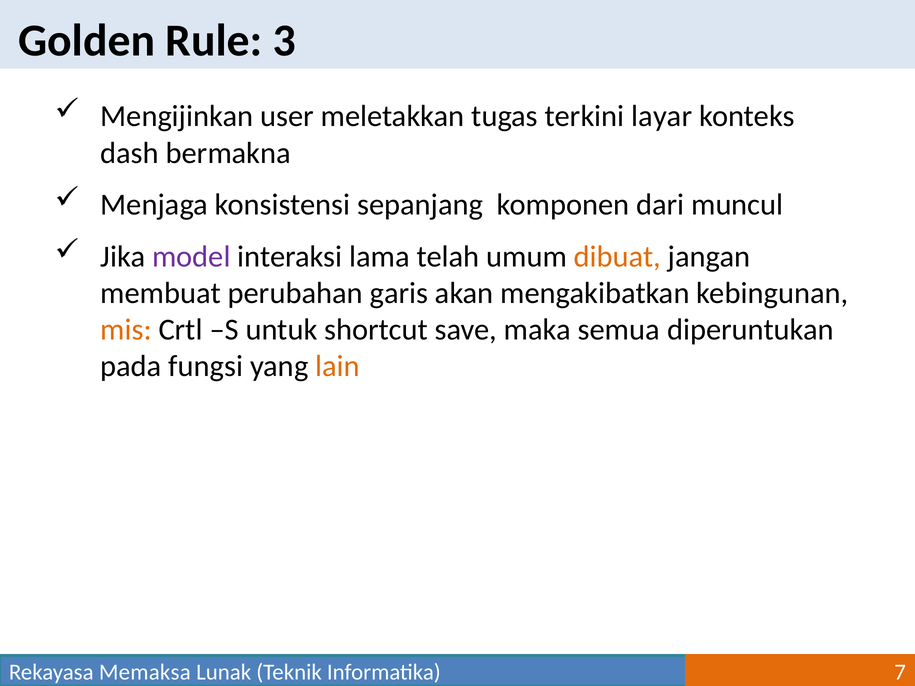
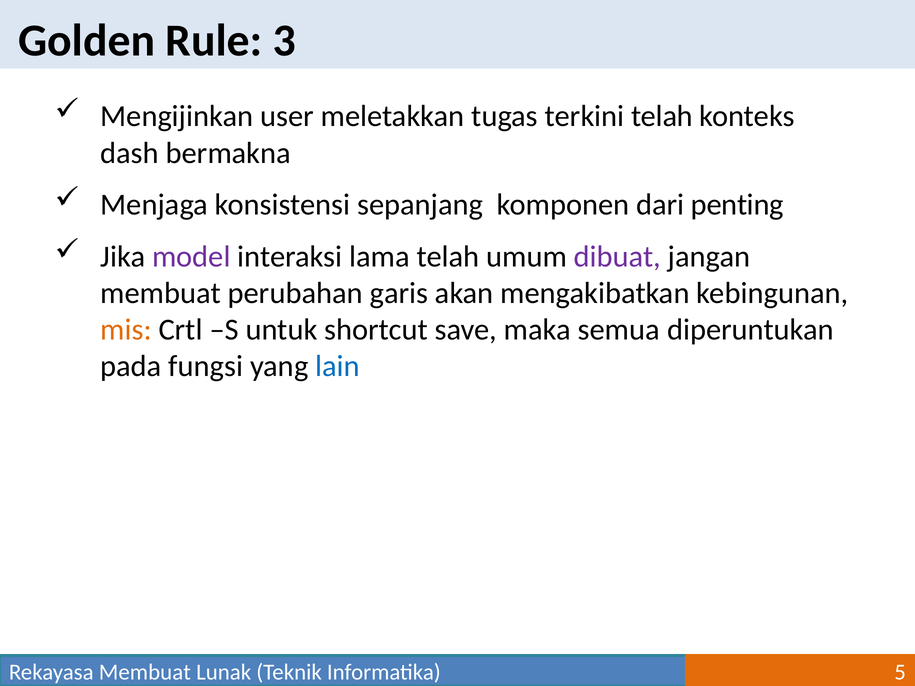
terkini layar: layar -> telah
muncul: muncul -> penting
dibuat colour: orange -> purple
lain colour: orange -> blue
Rekayasa Memaksa: Memaksa -> Membuat
7: 7 -> 5
